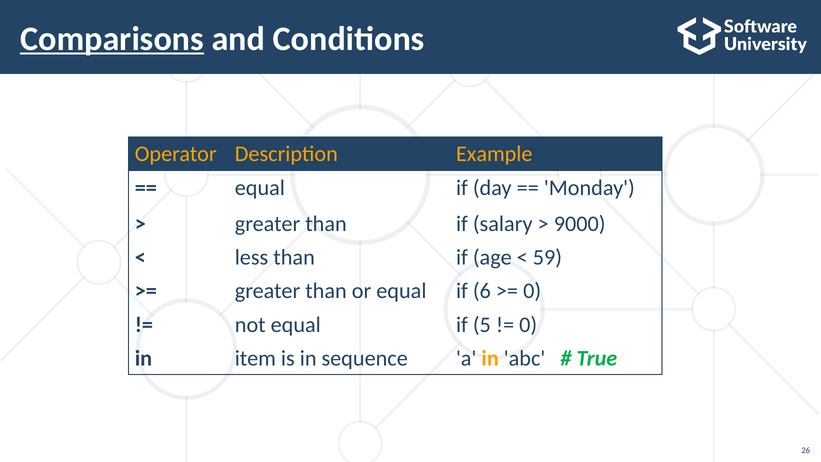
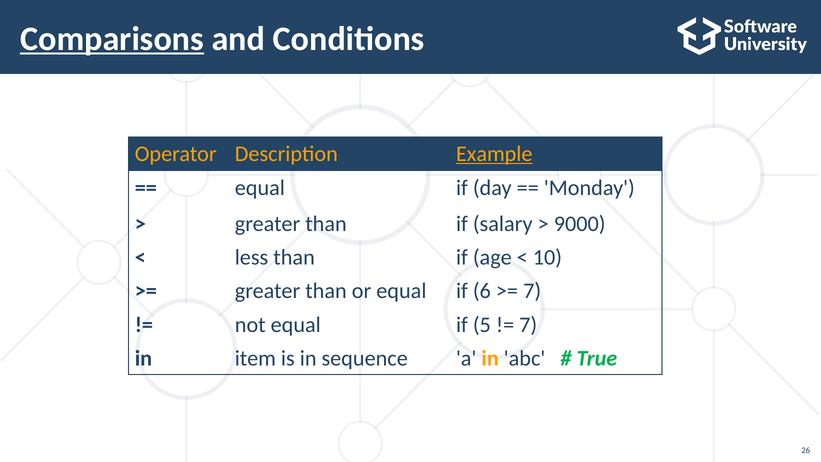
Example underline: none -> present
59: 59 -> 10
0 at (532, 291): 0 -> 7
0 at (528, 325): 0 -> 7
